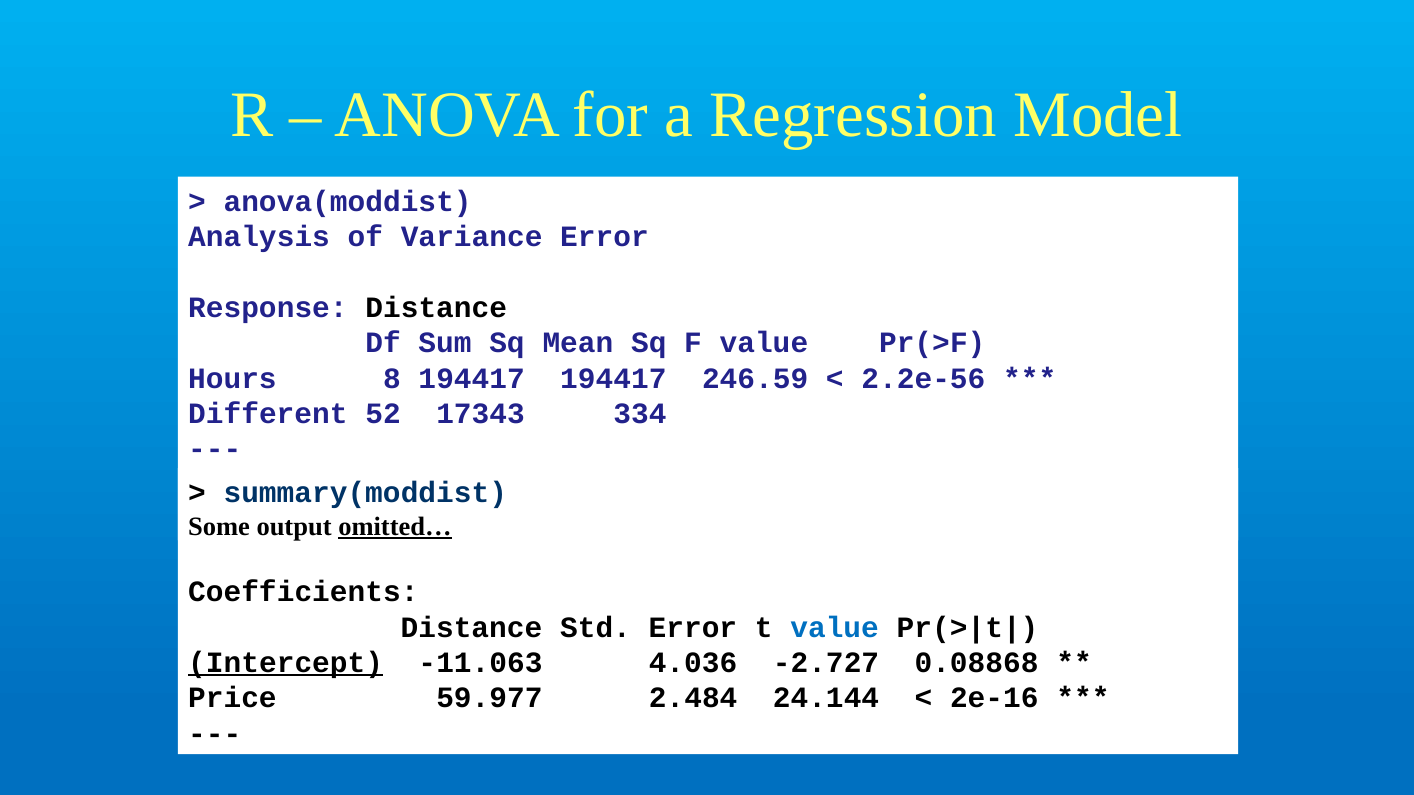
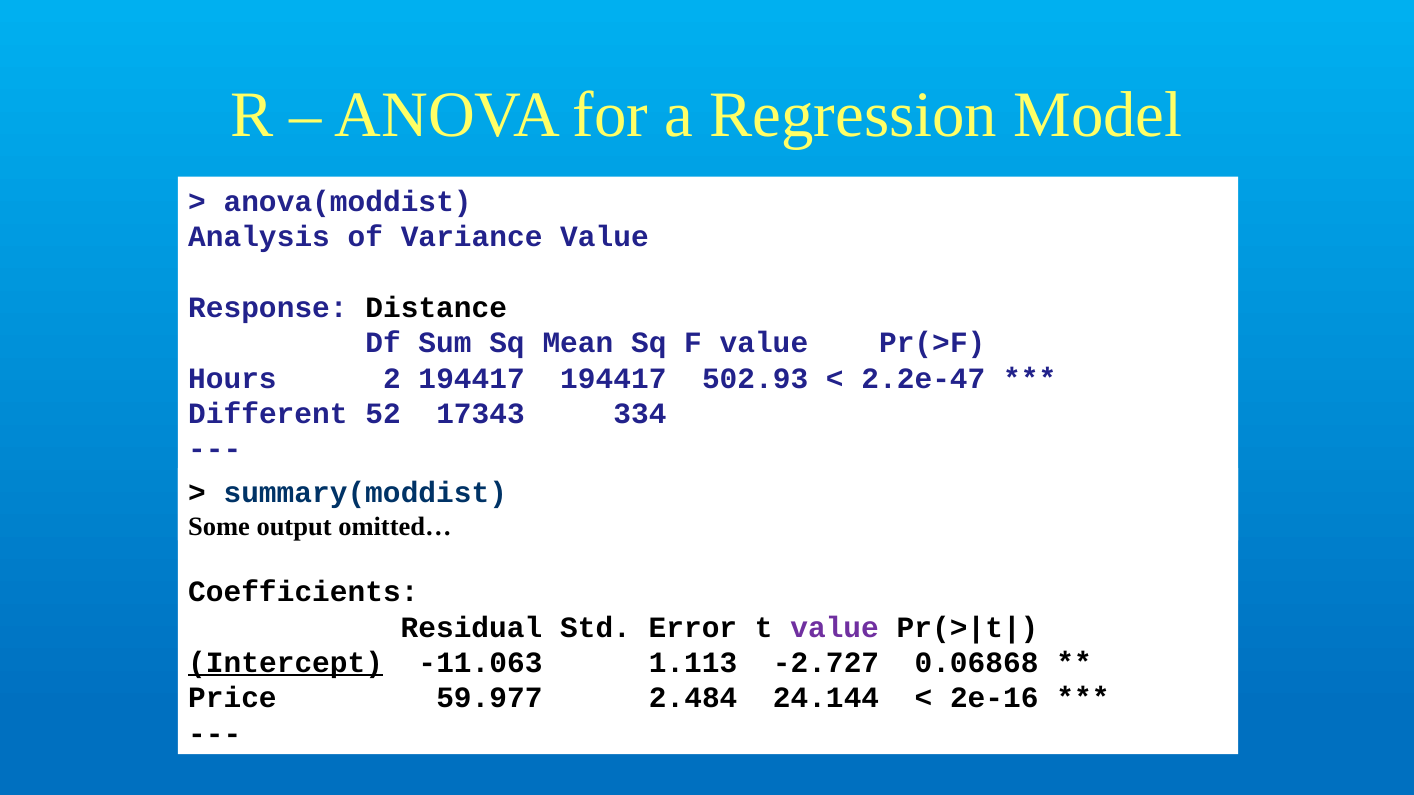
Variance Error: Error -> Value
8: 8 -> 2
246.59: 246.59 -> 502.93
2.2e-56: 2.2e-56 -> 2.2e-47
omitted… underline: present -> none
Distance at (471, 628): Distance -> Residual
value at (835, 628) colour: blue -> purple
4.036: 4.036 -> 1.113
0.08868: 0.08868 -> 0.06868
